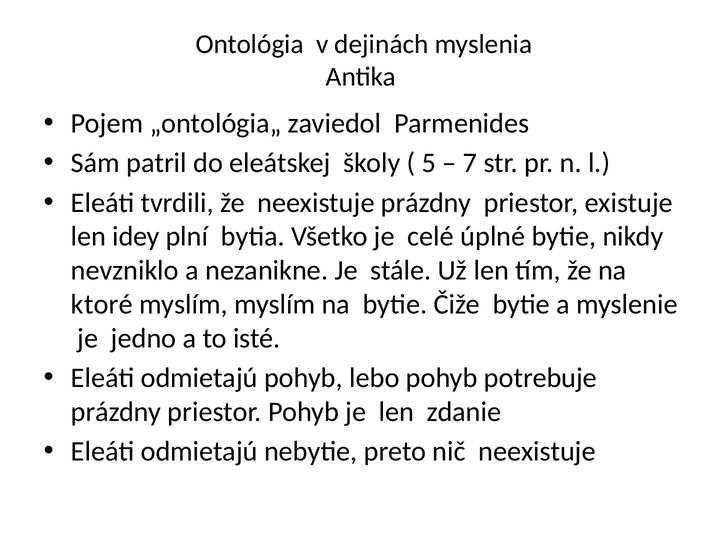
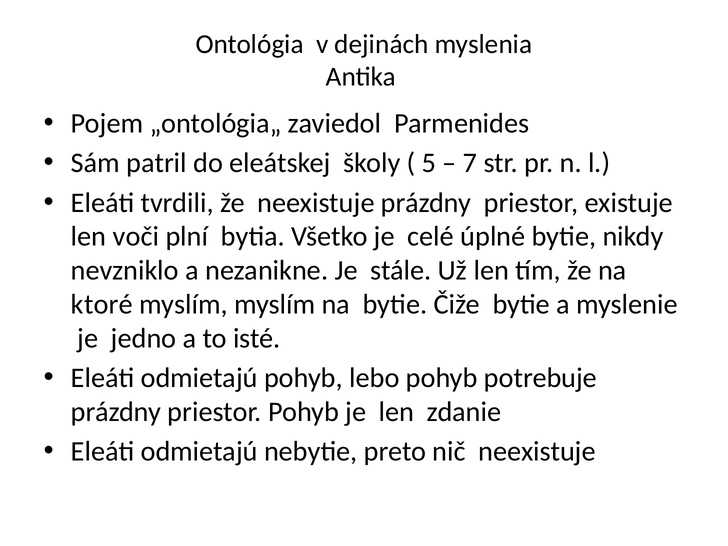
idey: idey -> voči
